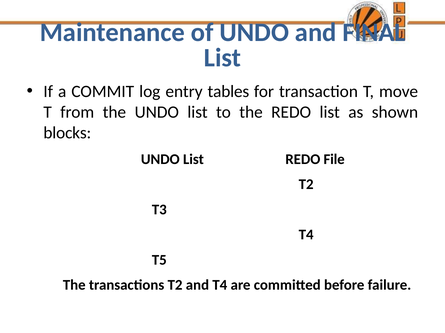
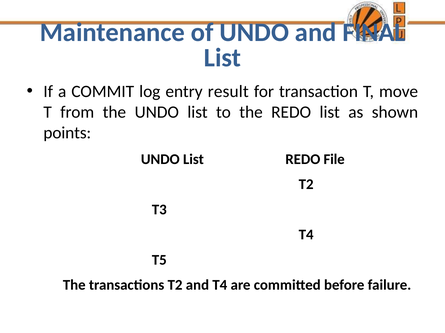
tables: tables -> result
blocks: blocks -> points
